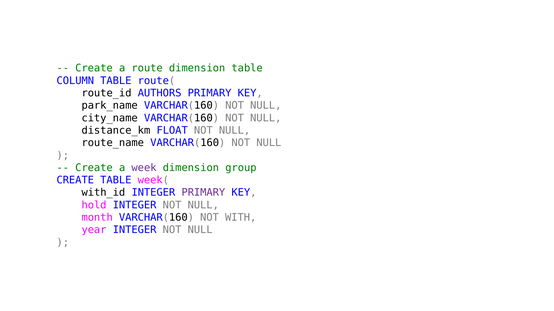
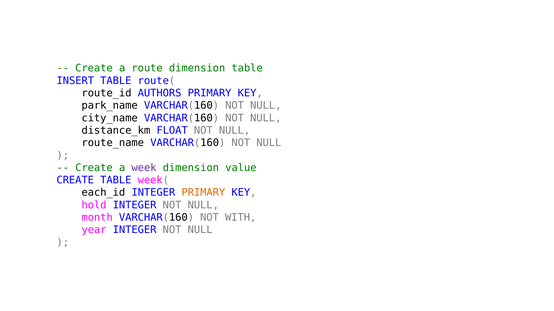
COLUMN: COLUMN -> INSERT
group: group -> value
with_id: with_id -> each_id
PRIMARY at (203, 193) colour: purple -> orange
